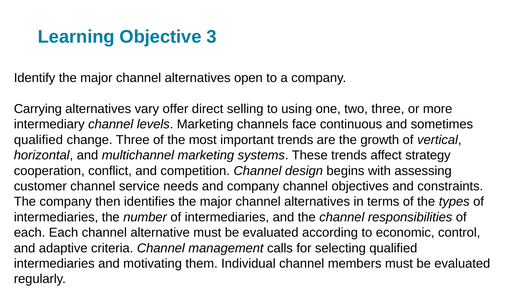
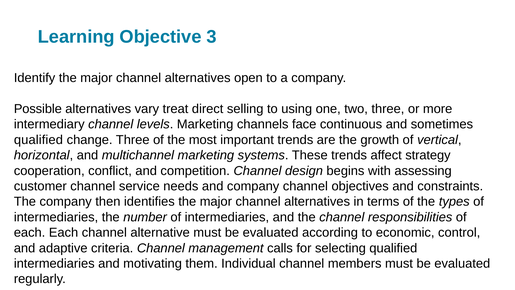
Carrying: Carrying -> Possible
offer: offer -> treat
